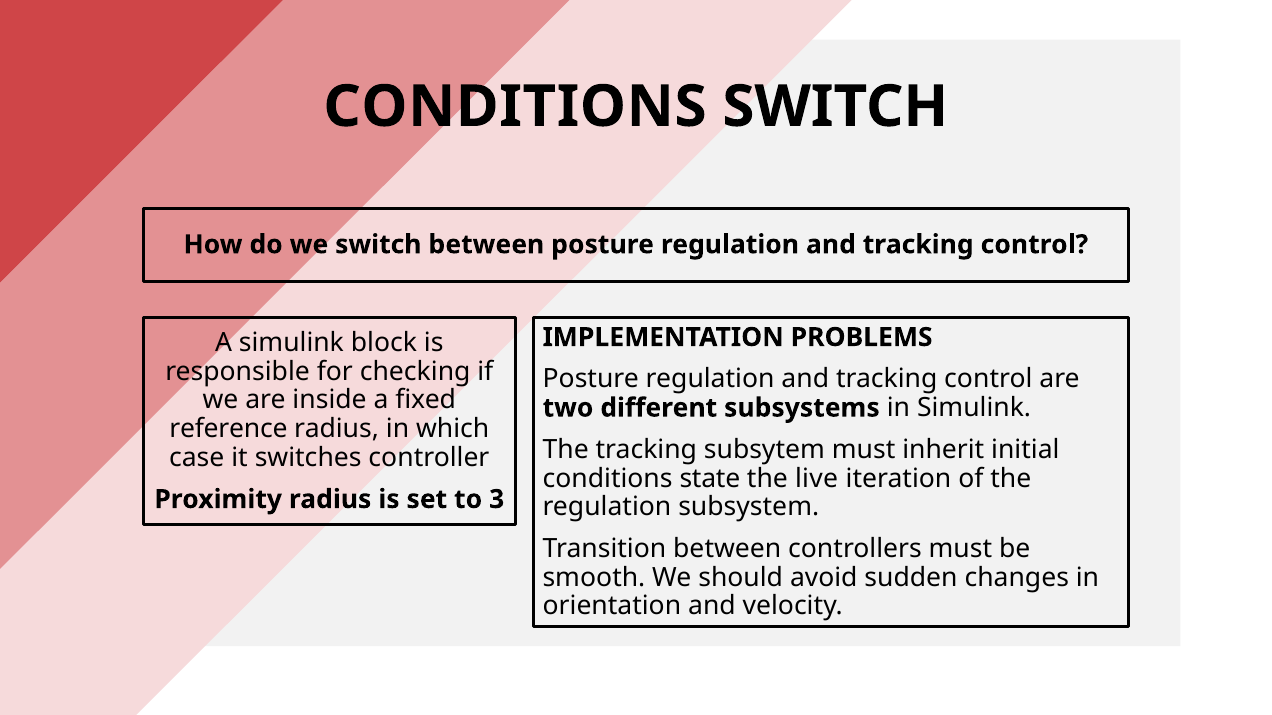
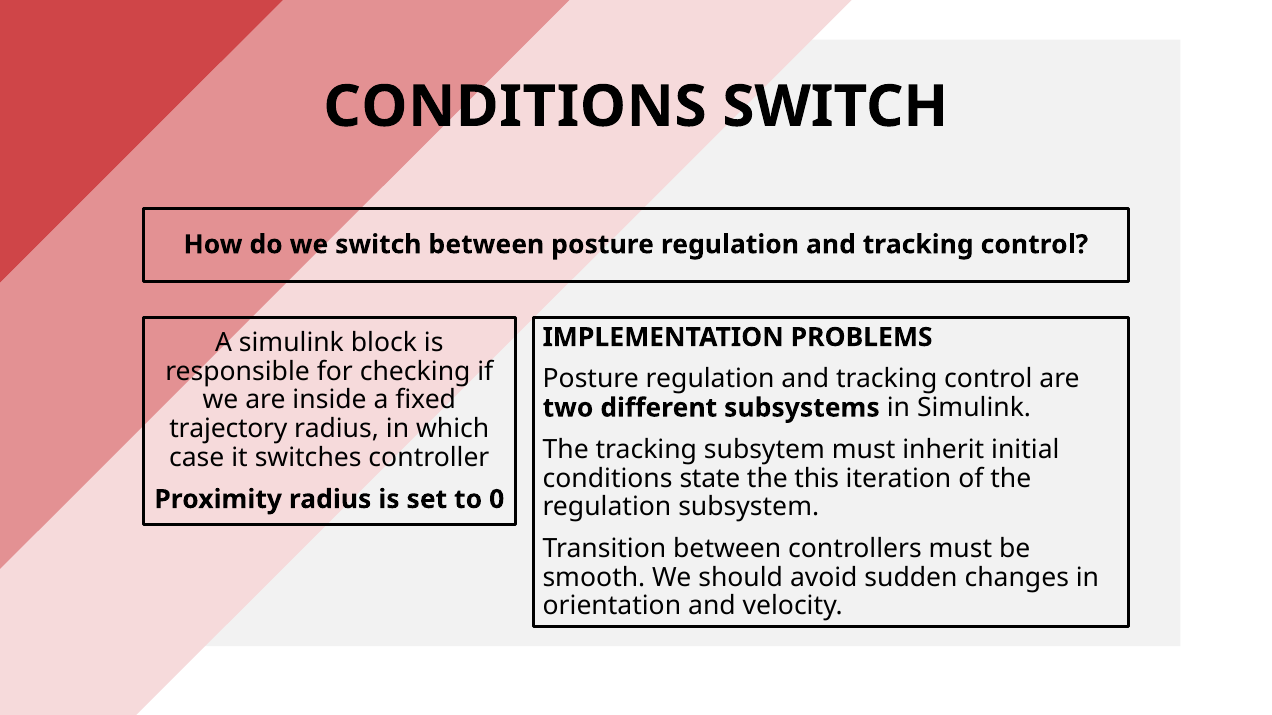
reference: reference -> trajectory
live: live -> this
3: 3 -> 0
